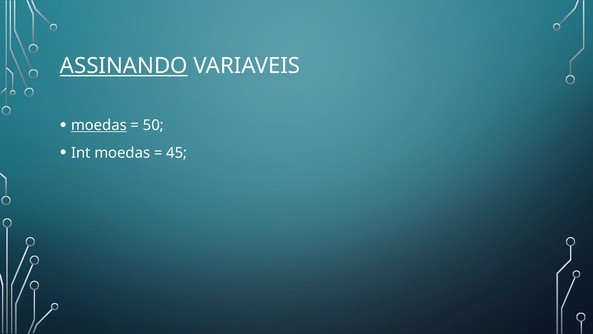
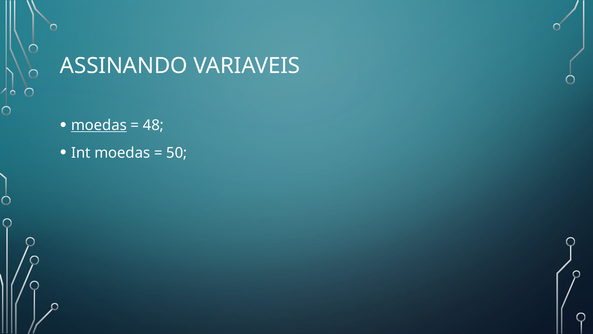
ASSINANDO underline: present -> none
50: 50 -> 48
45: 45 -> 50
